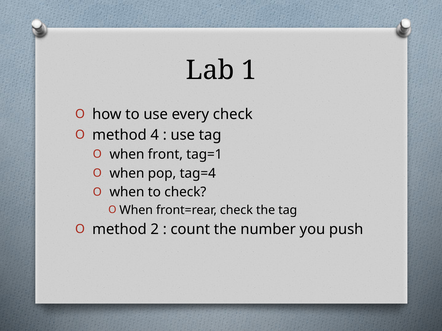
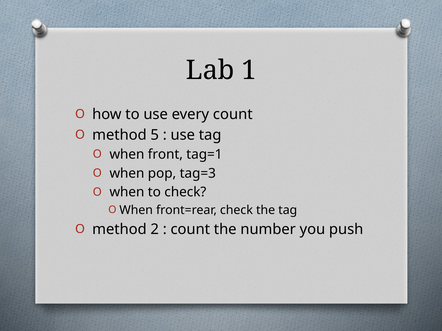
every check: check -> count
4: 4 -> 5
tag=4: tag=4 -> tag=3
